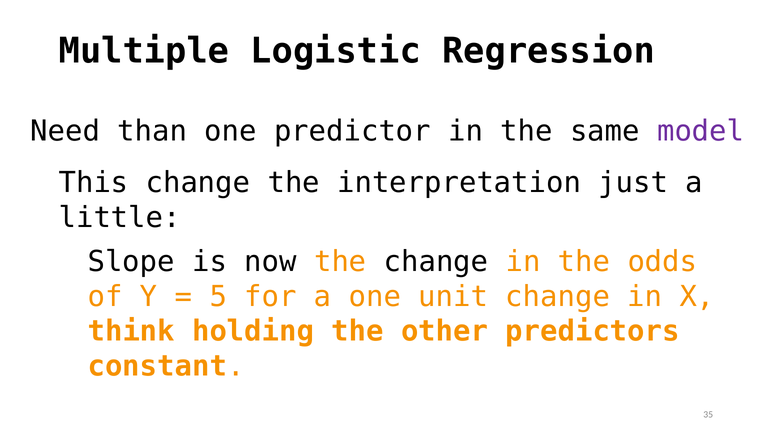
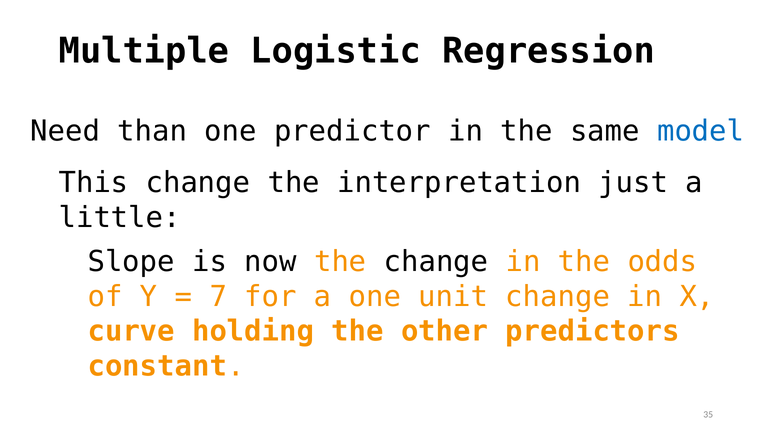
model colour: purple -> blue
5: 5 -> 7
think: think -> curve
